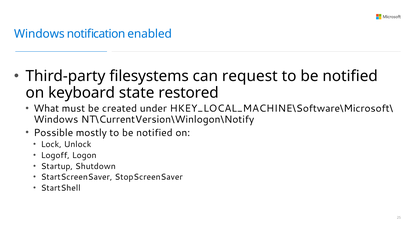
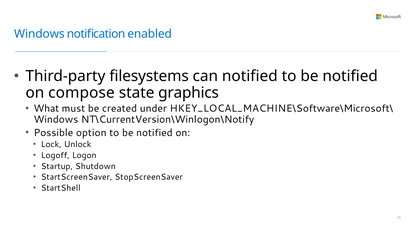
can request: request -> notified
keyboard: keyboard -> compose
restored: restored -> graphics
mostly: mostly -> option
